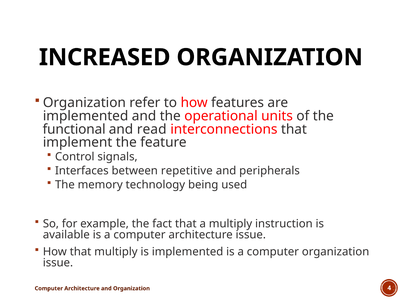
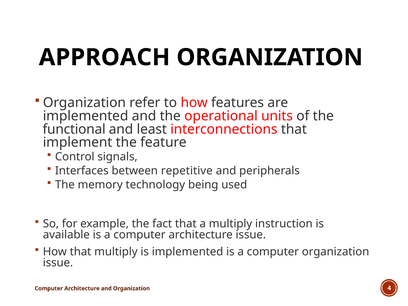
INCREASED: INCREASED -> APPROACH
read: read -> least
